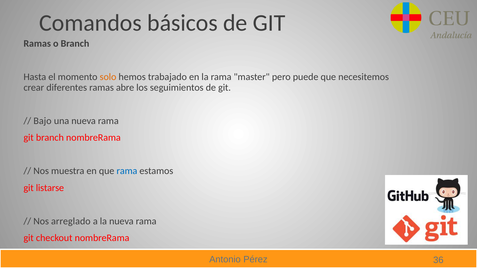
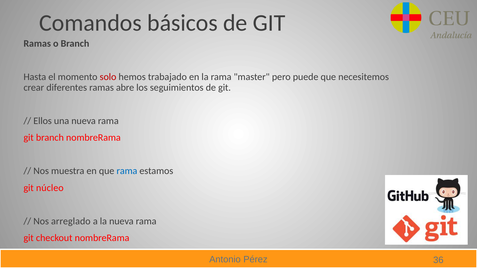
solo colour: orange -> red
Bajo: Bajo -> Ellos
listarse: listarse -> núcleo
